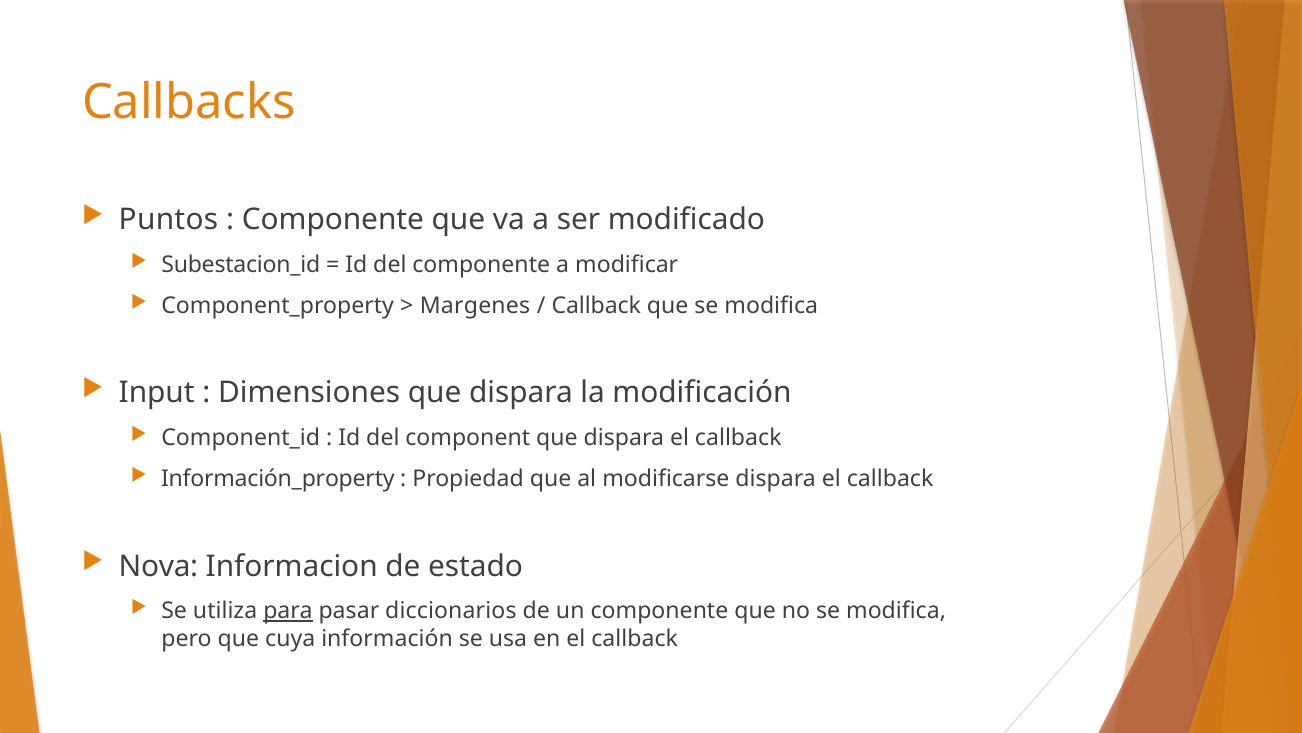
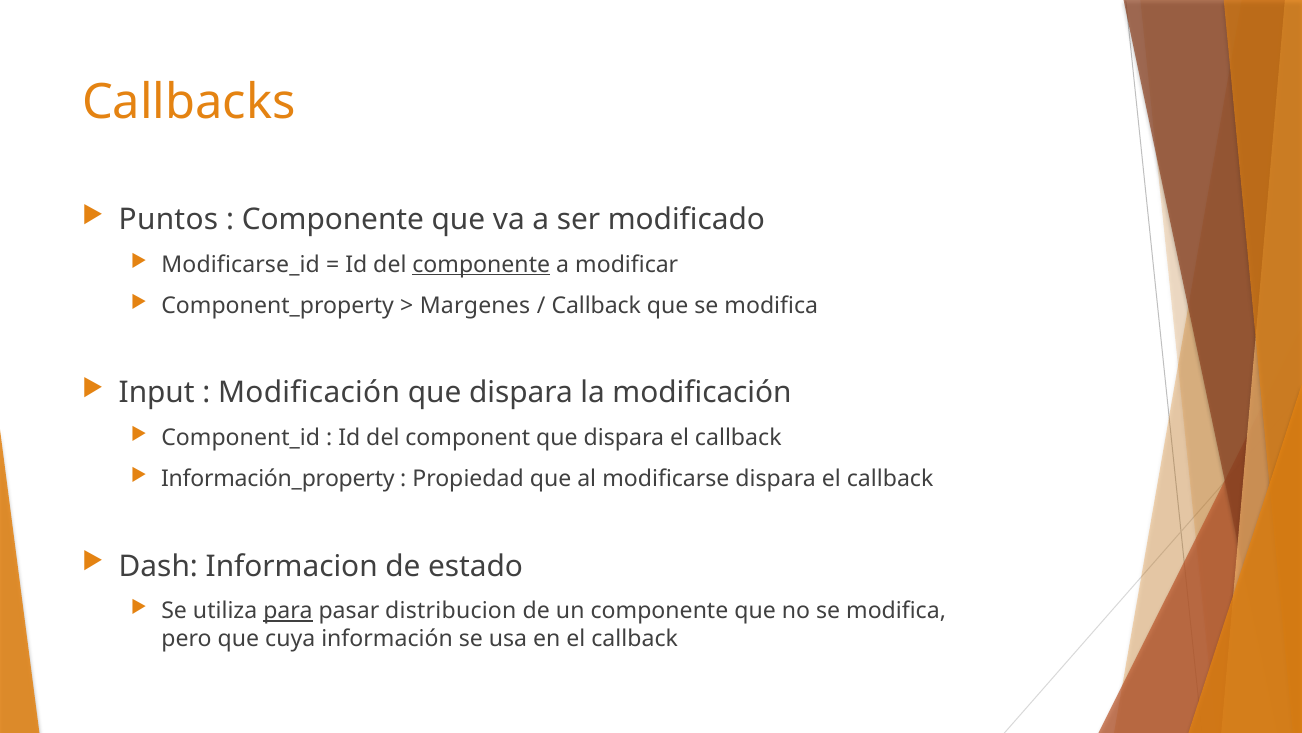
Subestacion_id: Subestacion_id -> Modificarse_id
componente at (481, 264) underline: none -> present
Dimensiones at (309, 393): Dimensiones -> Modificación
Nova: Nova -> Dash
diccionarios: diccionarios -> distribucion
